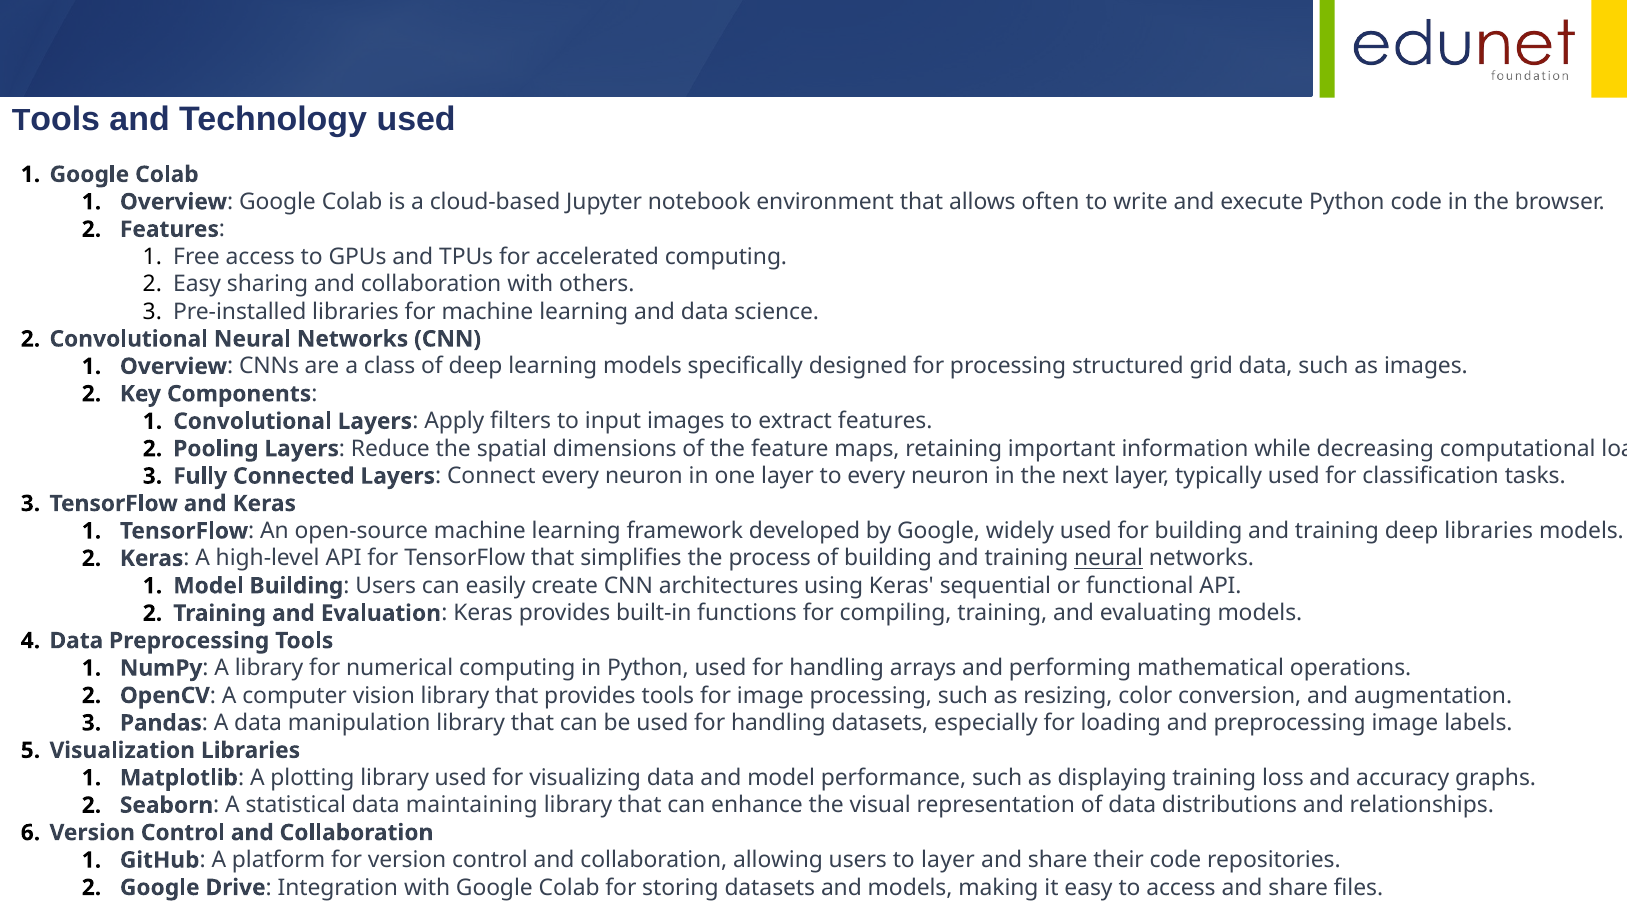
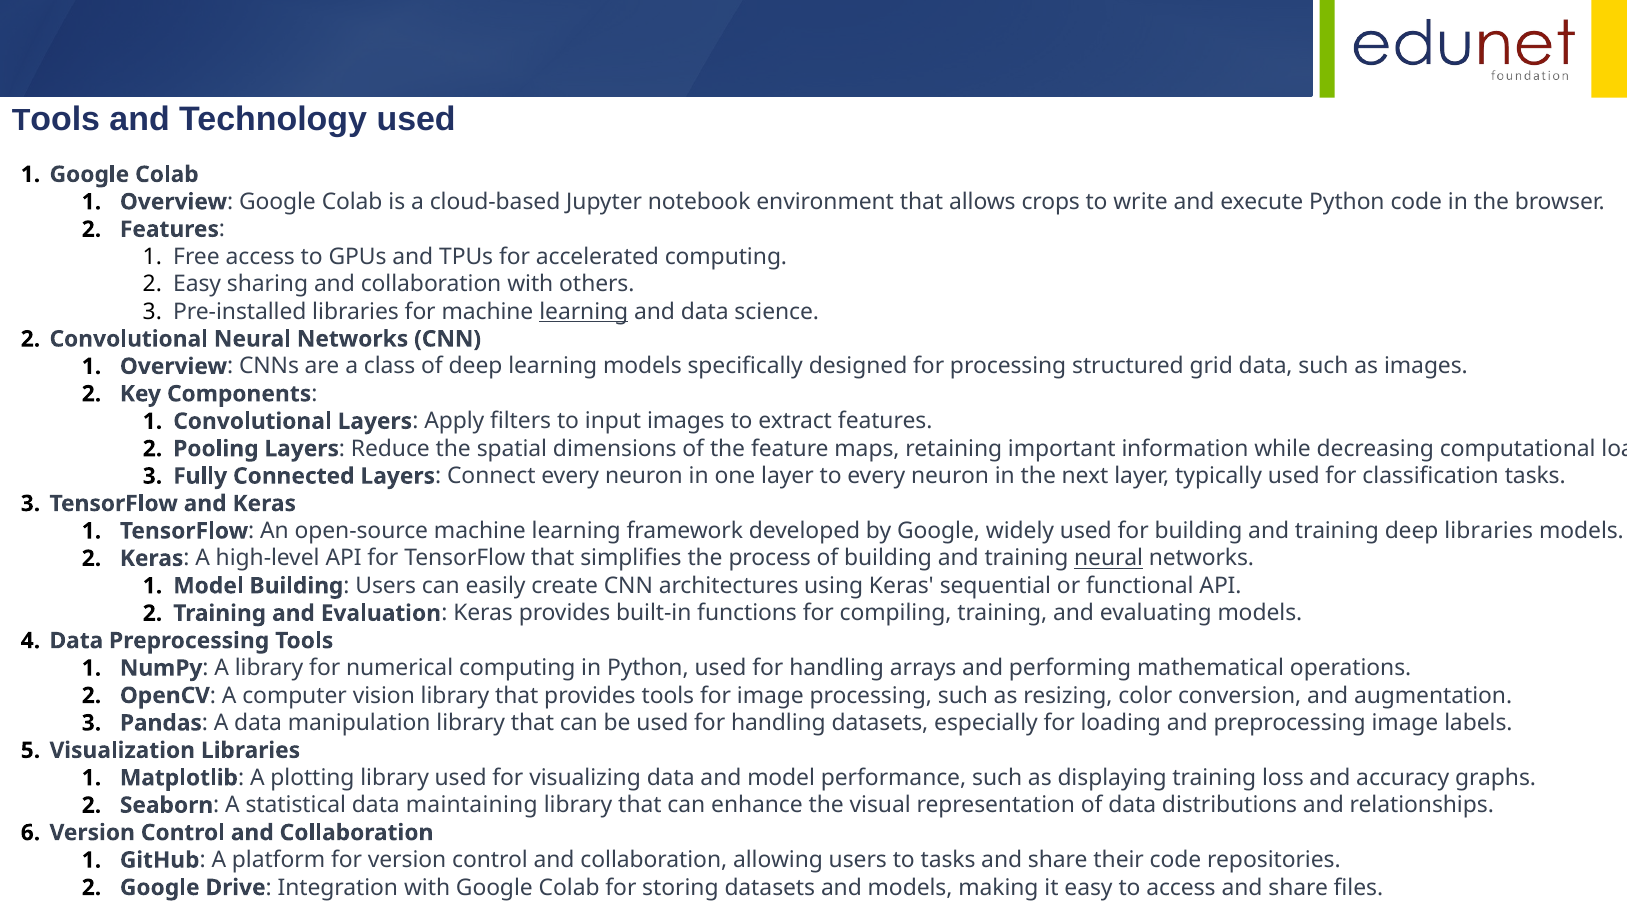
often: often -> crops
learning at (584, 312) underline: none -> present
to layer: layer -> tasks
